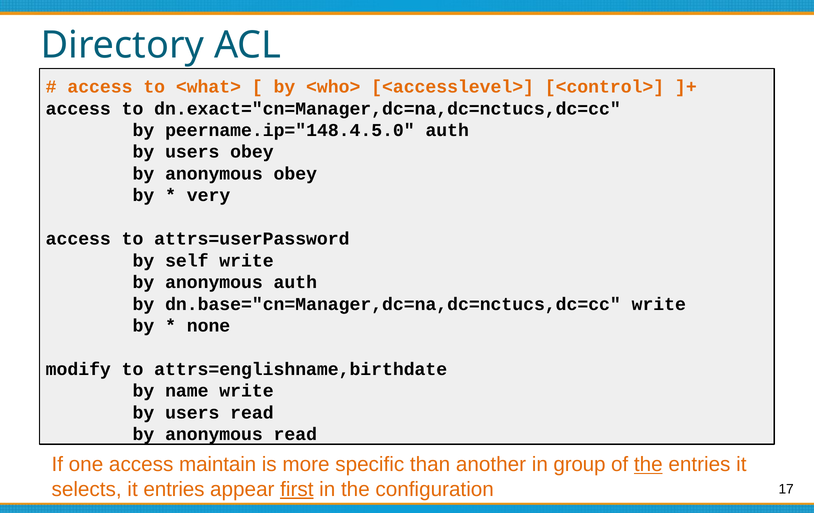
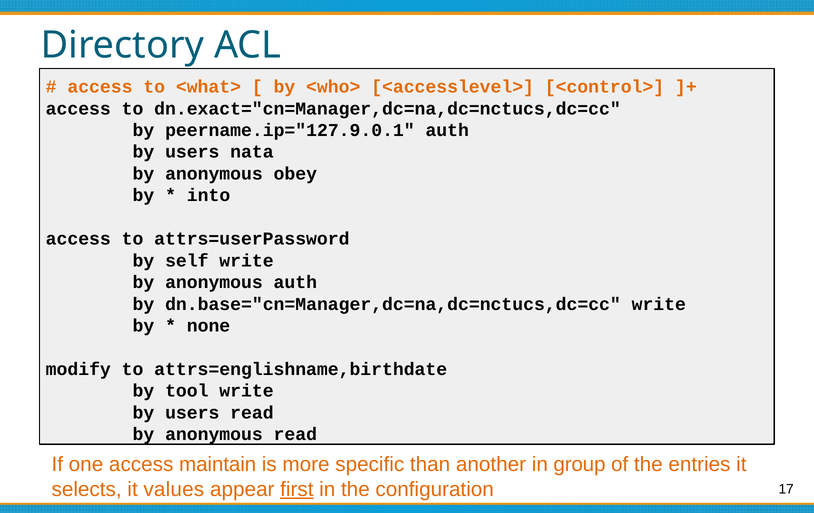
peername.ip="148.4.5.0: peername.ip="148.4.5.0 -> peername.ip="127.9.0.1
users obey: obey -> nata
very: very -> into
name: name -> tool
the at (648, 464) underline: present -> none
it entries: entries -> values
